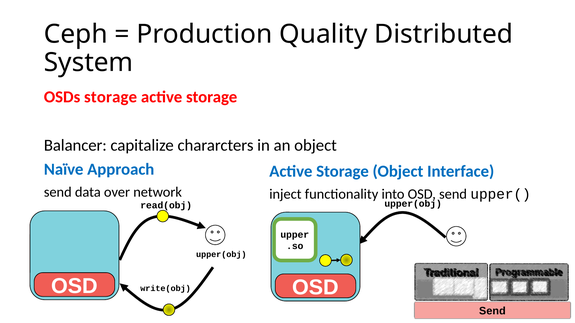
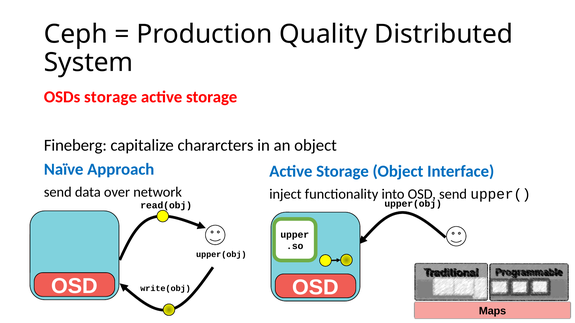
Balancer: Balancer -> Fineberg
Send at (492, 311): Send -> Maps
